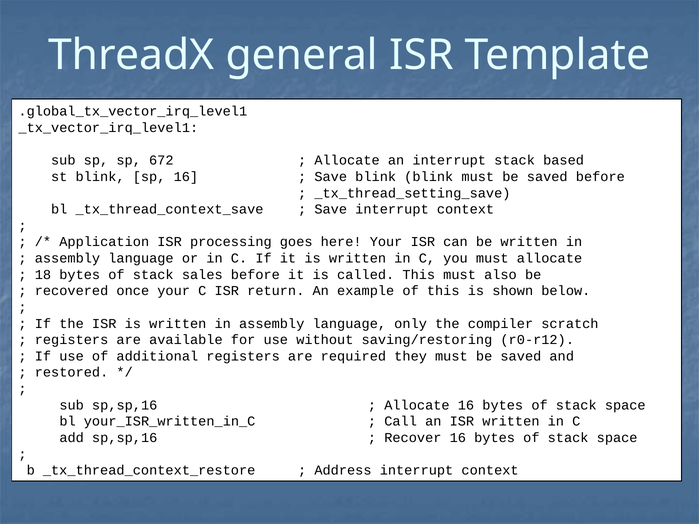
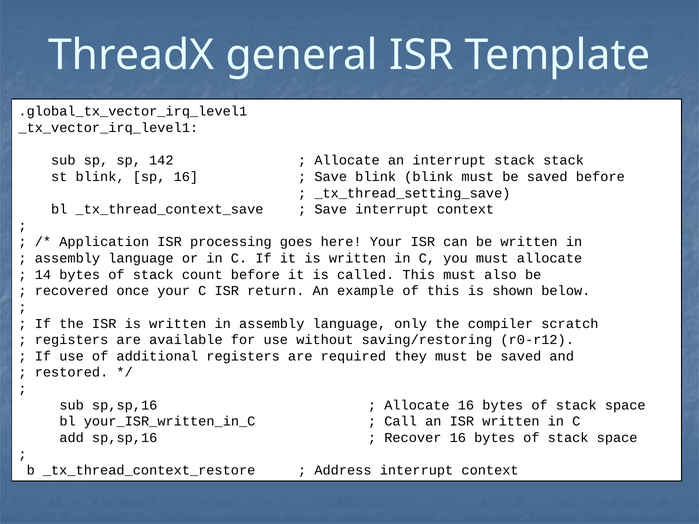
672: 672 -> 142
stack based: based -> stack
18: 18 -> 14
sales: sales -> count
